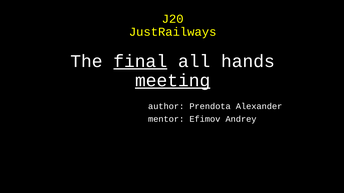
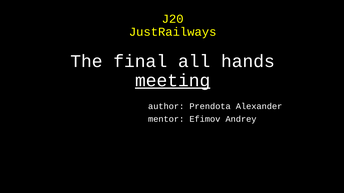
final underline: present -> none
